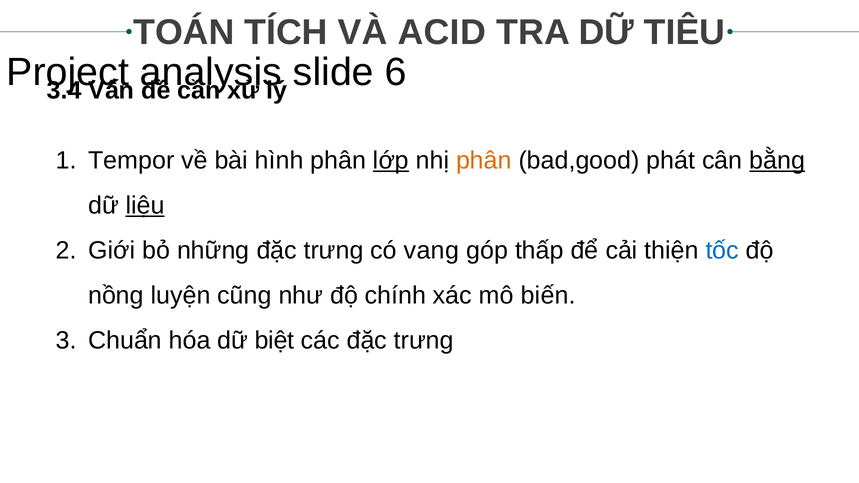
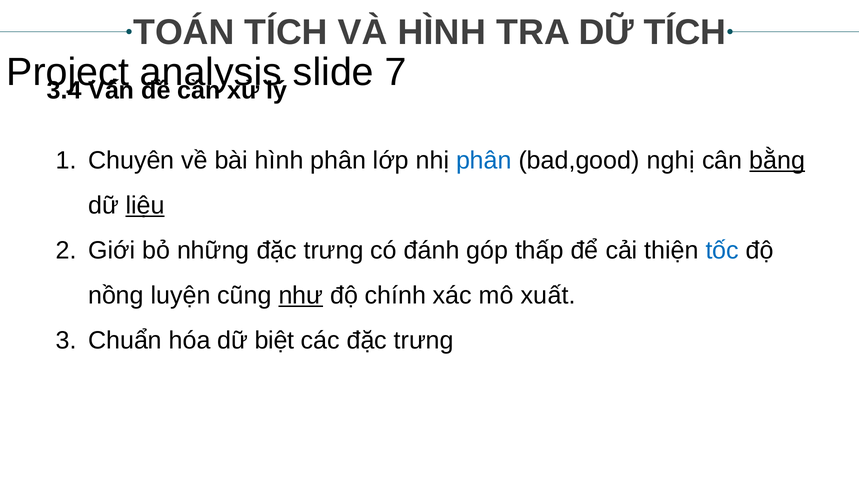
VÀ ACID: ACID -> HÌNH
DỮ TIÊU: TIÊU -> TÍCH
6: 6 -> 7
Tempor: Tempor -> Chuyên
lớp underline: present -> none
phân at (484, 160) colour: orange -> blue
phát: phát -> nghị
vang: vang -> đánh
như underline: none -> present
biến: biến -> xuất
